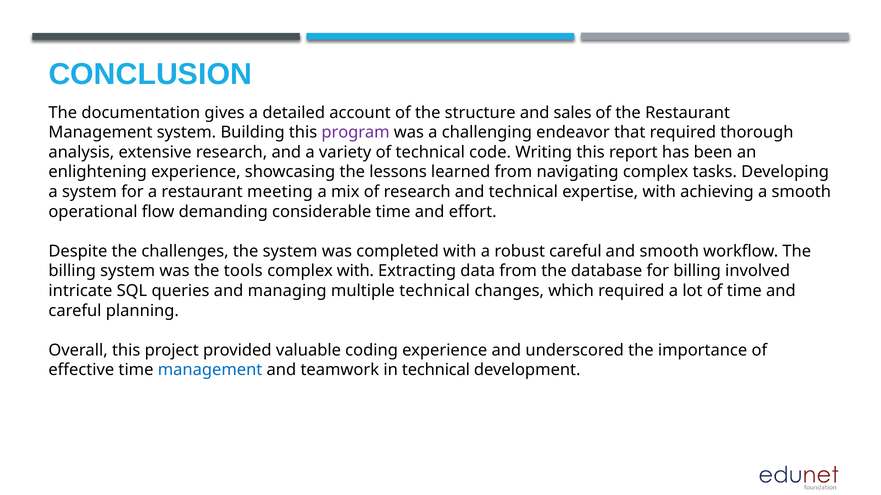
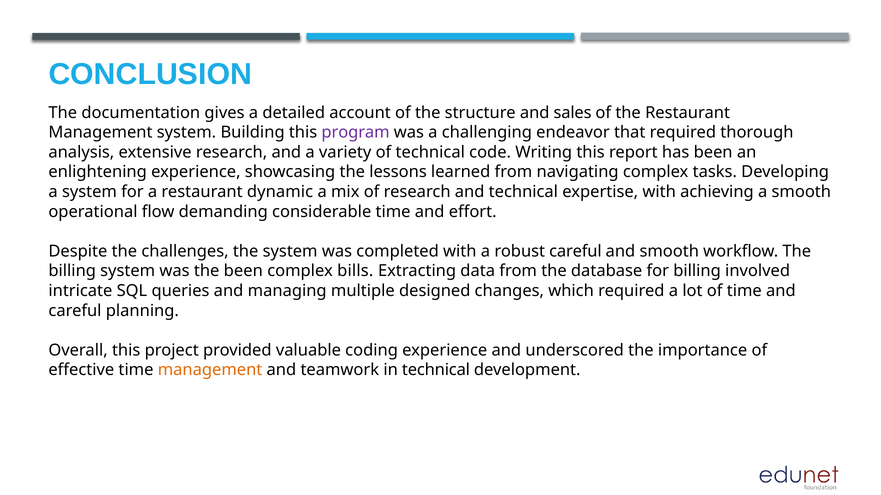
meeting: meeting -> dynamic
the tools: tools -> been
complex with: with -> bills
multiple technical: technical -> designed
management at (210, 370) colour: blue -> orange
